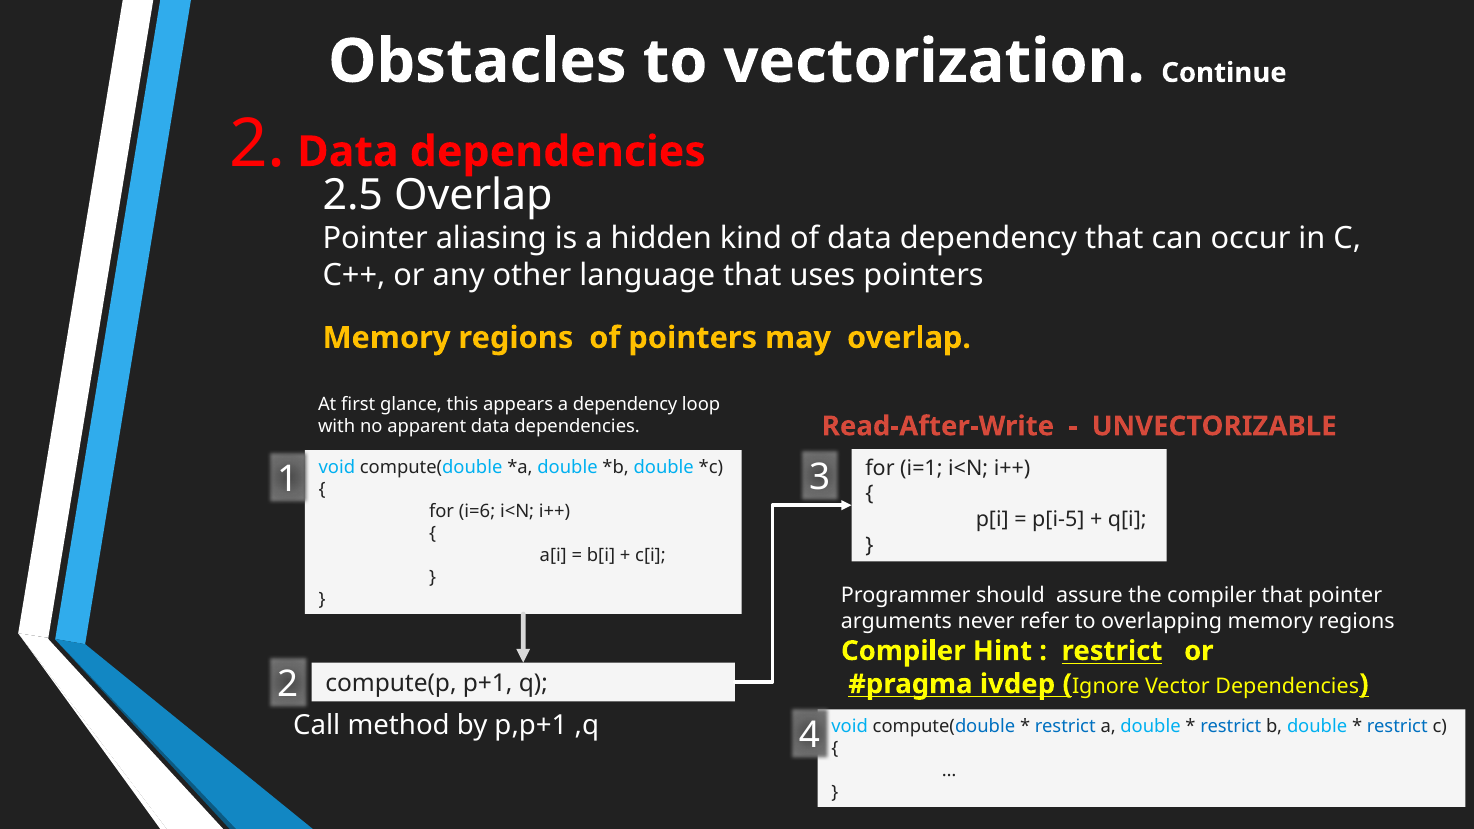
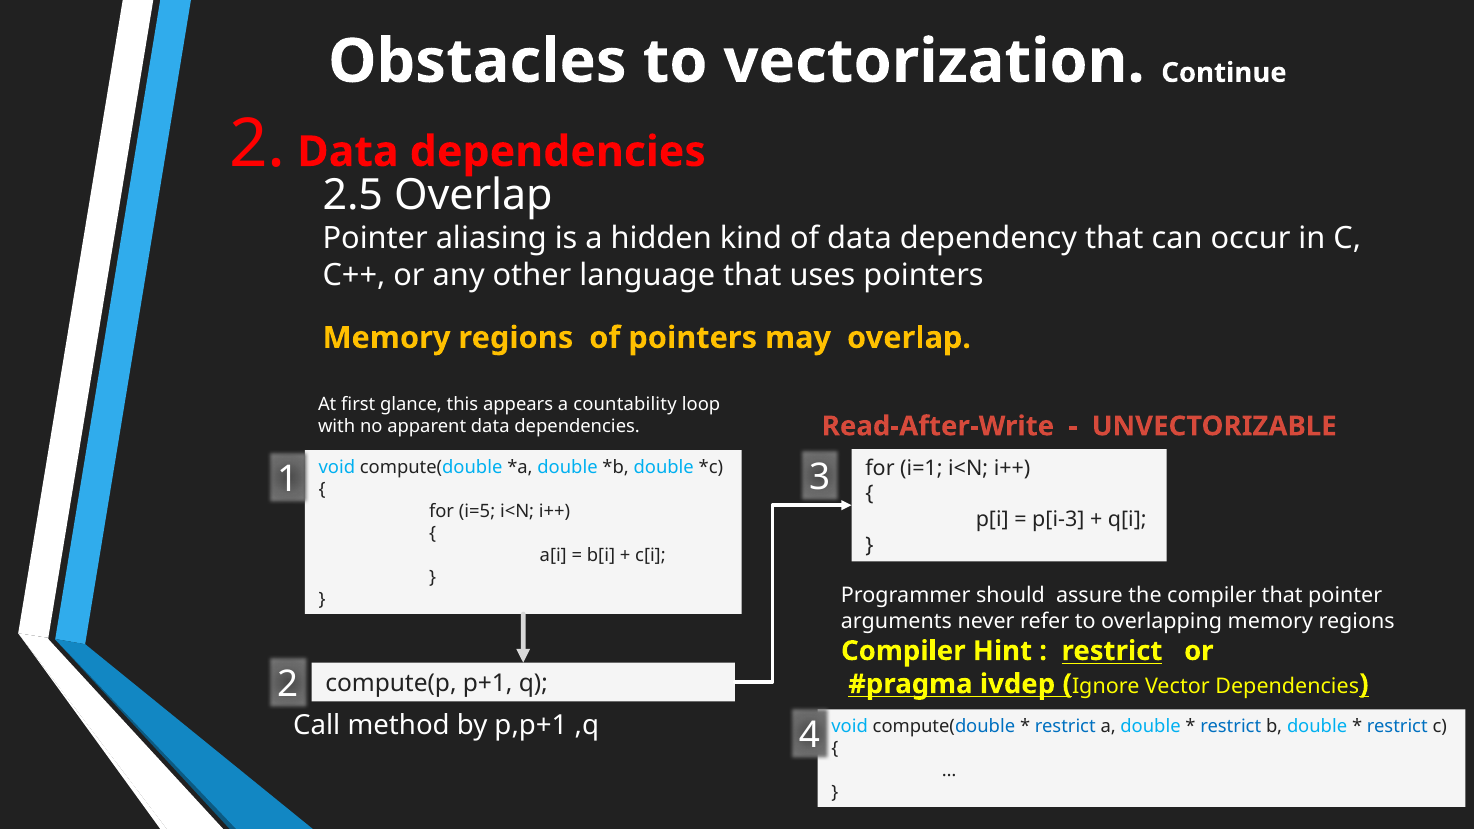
a dependency: dependency -> countability
i=6: i=6 -> i=5
p[i-5: p[i-5 -> p[i-3
